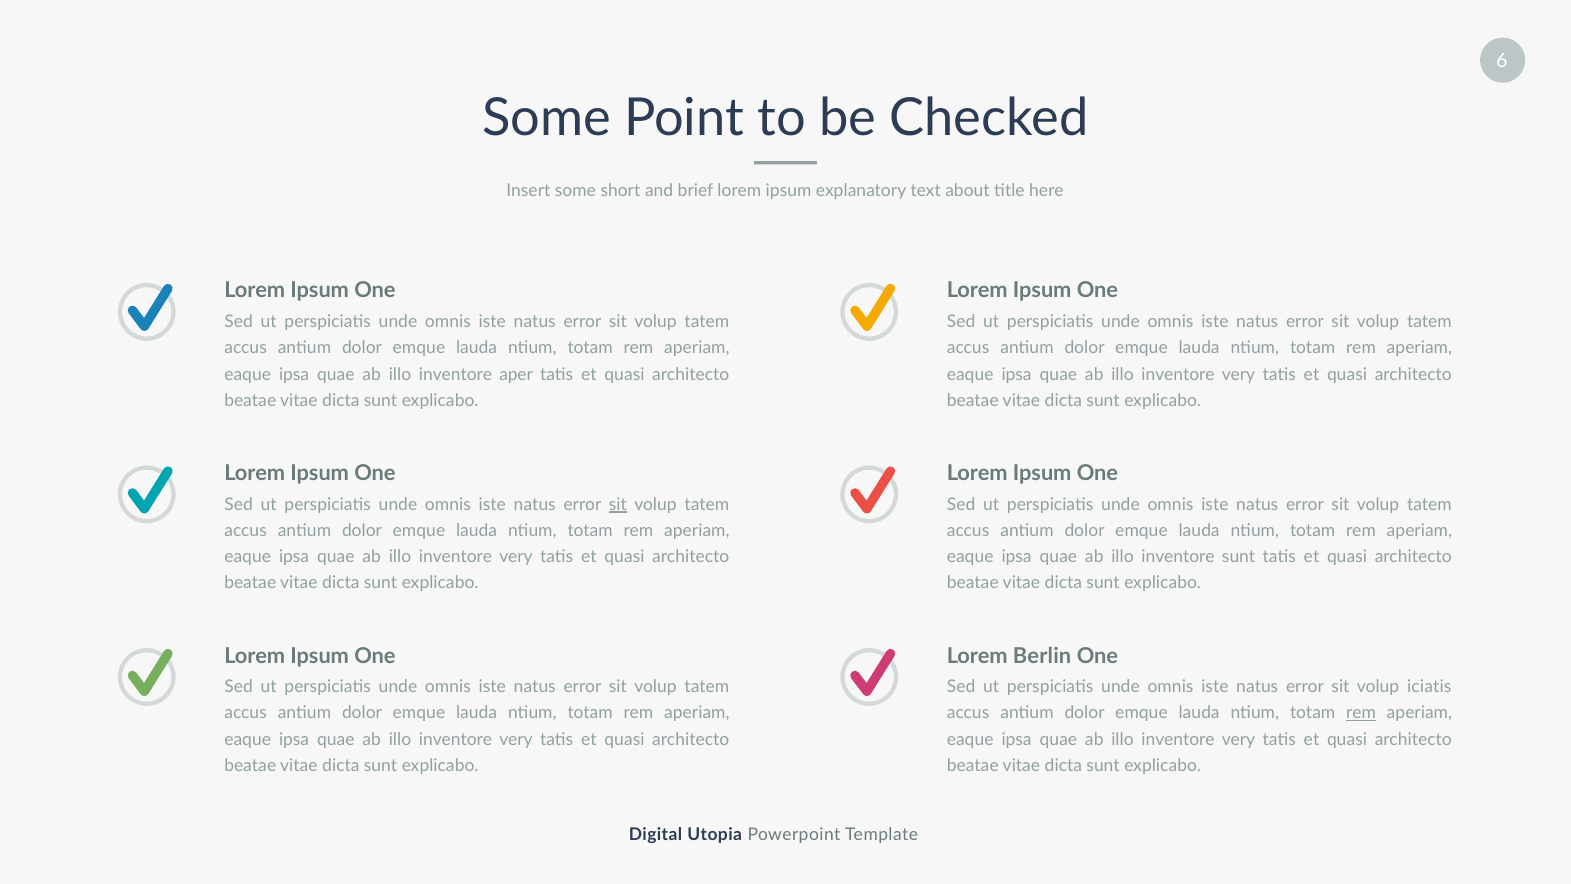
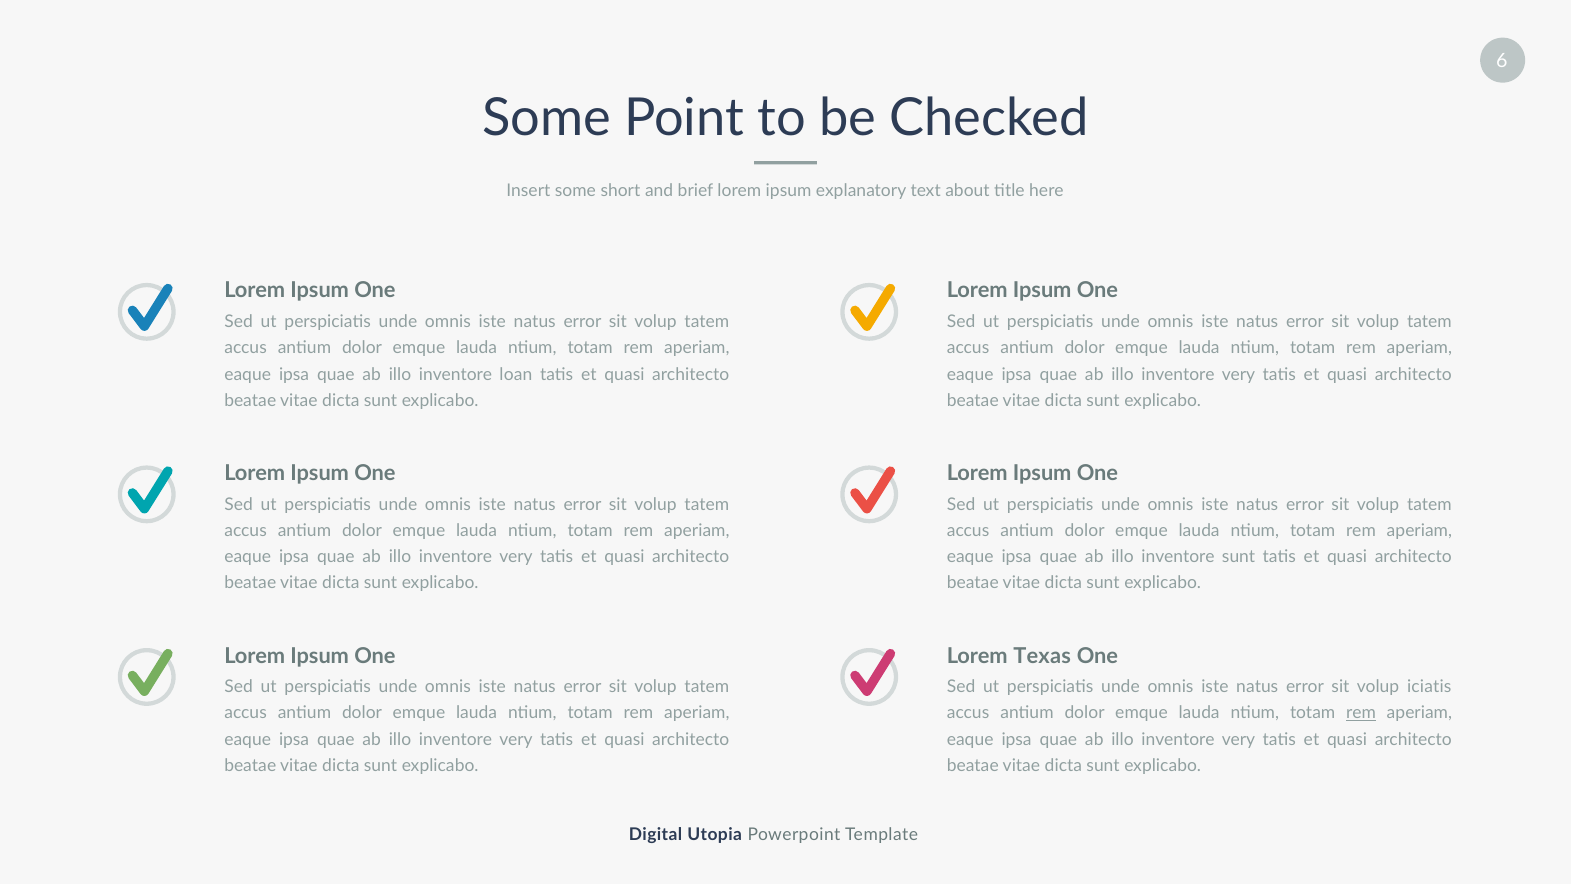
aper: aper -> loan
sit at (618, 504) underline: present -> none
Berlin: Berlin -> Texas
